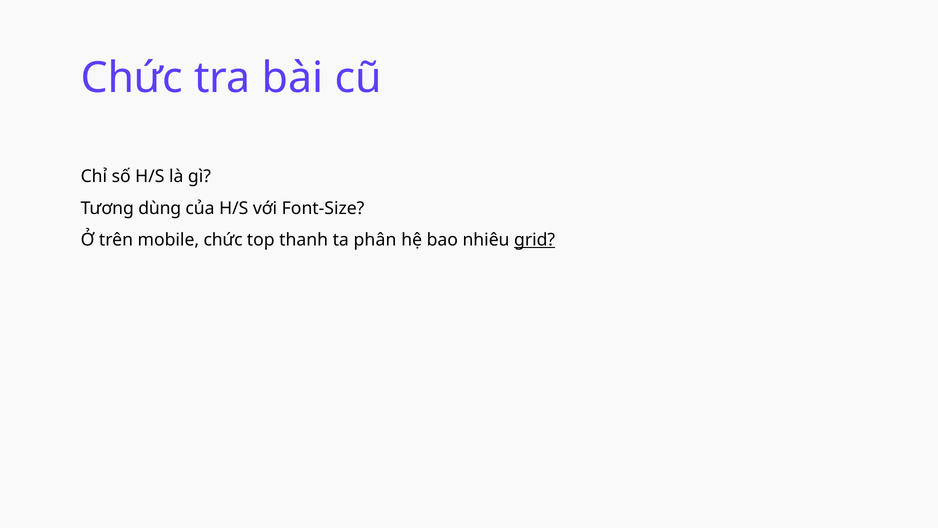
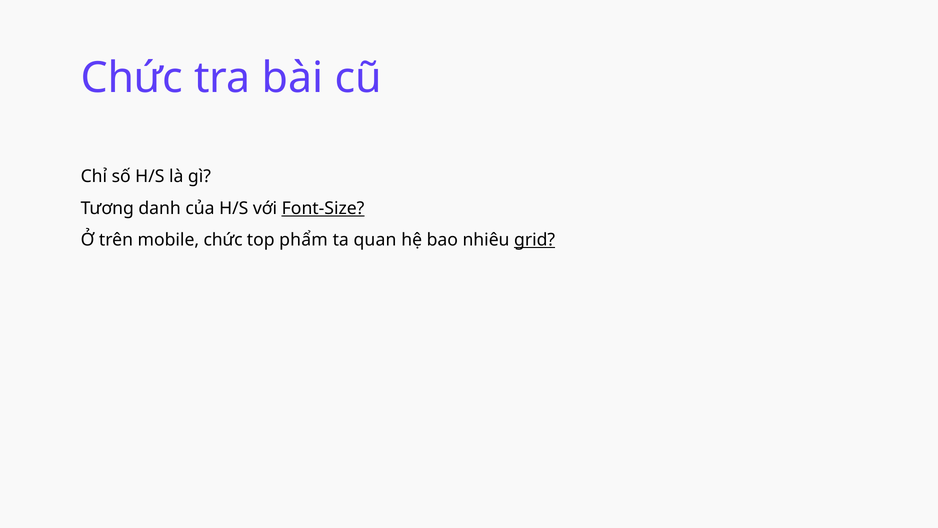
dùng: dùng -> danh
Font-Size underline: none -> present
thanh: thanh -> phẩm
phân: phân -> quan
